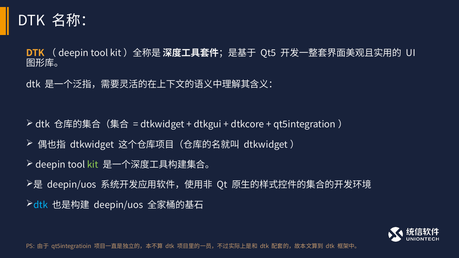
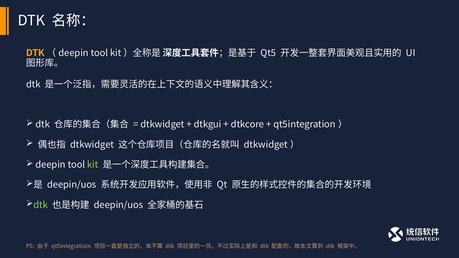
dtk at (41, 205) colour: light blue -> light green
